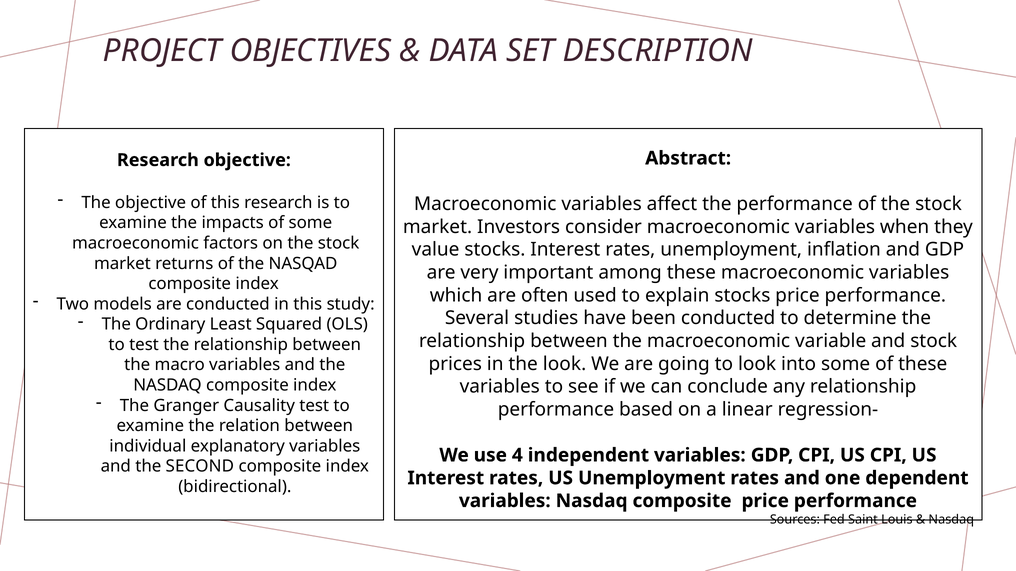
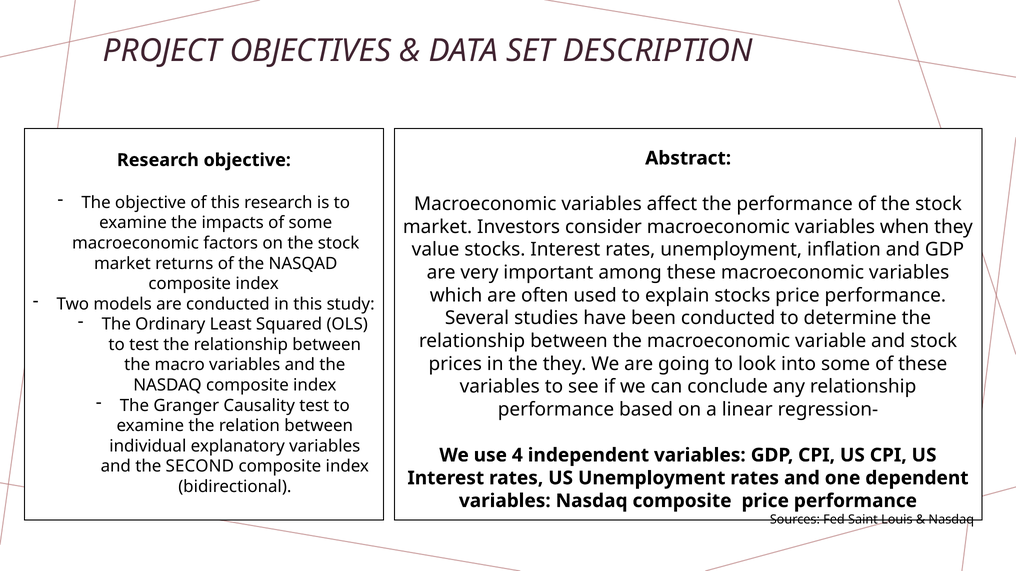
the look: look -> they
